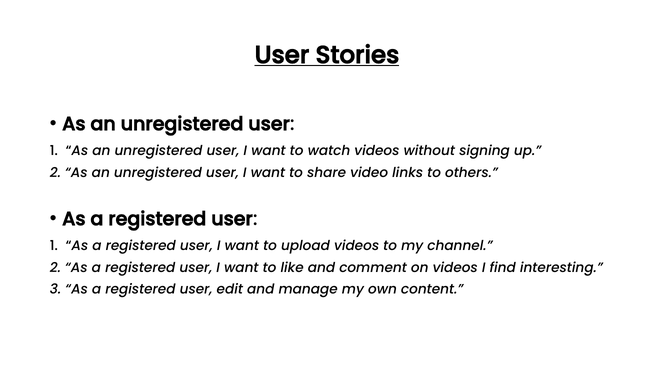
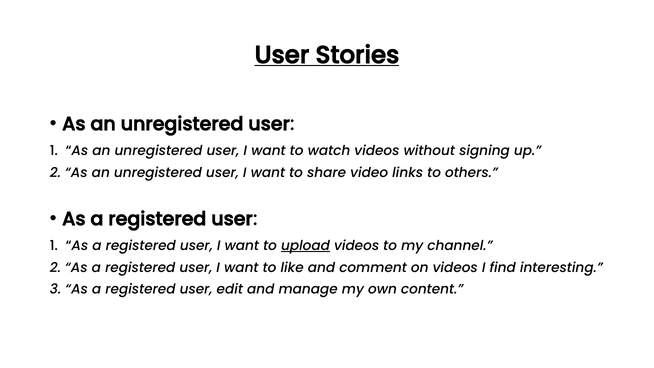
upload underline: none -> present
